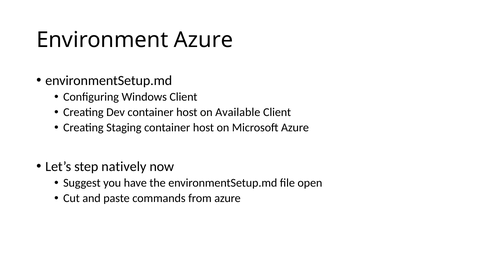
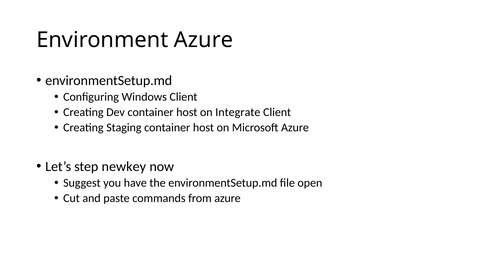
Available: Available -> Integrate
natively: natively -> newkey
